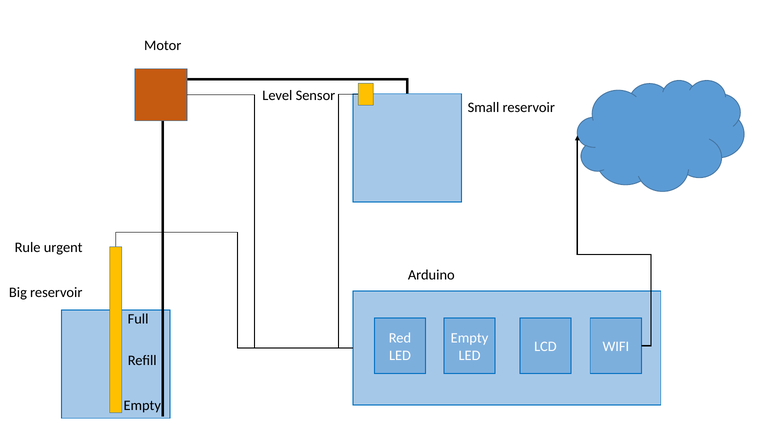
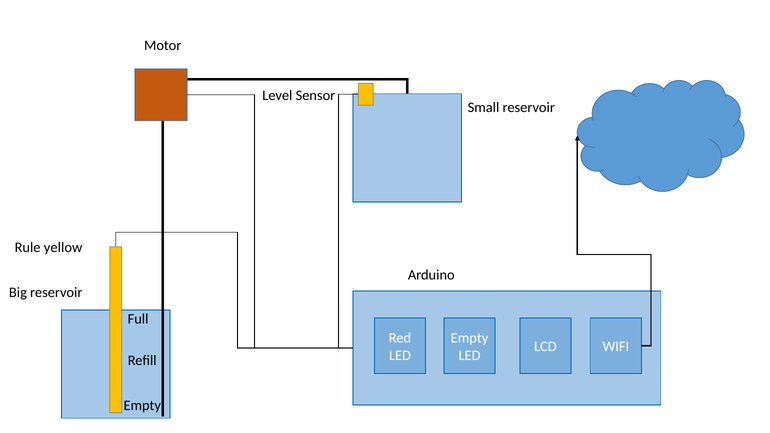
urgent: urgent -> yellow
